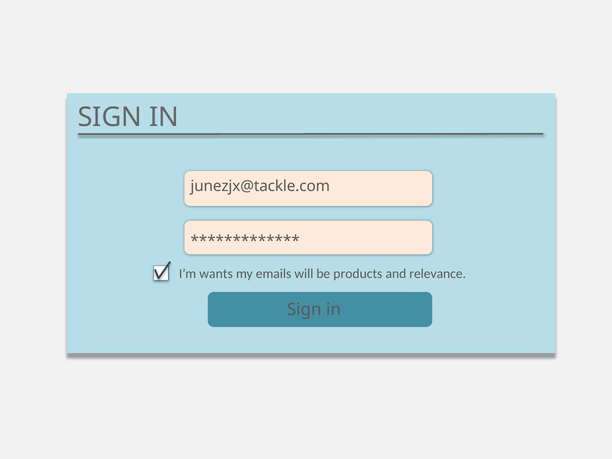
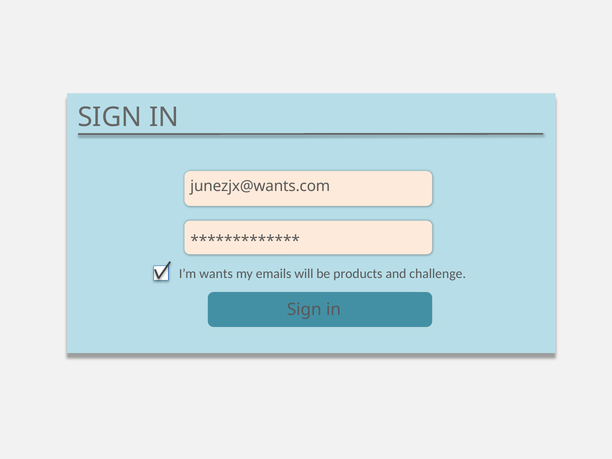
junezjx@tackle.com: junezjx@tackle.com -> junezjx@wants.com
relevance: relevance -> challenge
